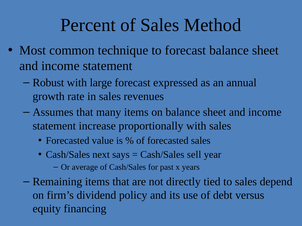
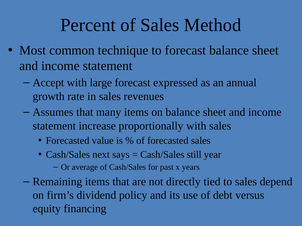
Robust: Robust -> Accept
sell: sell -> still
